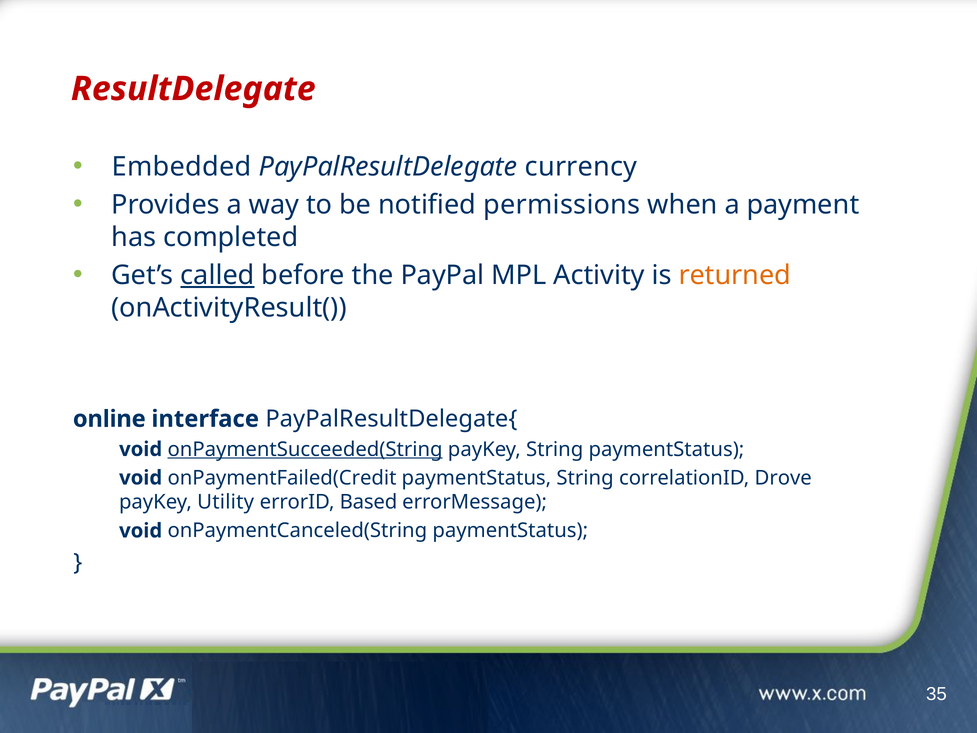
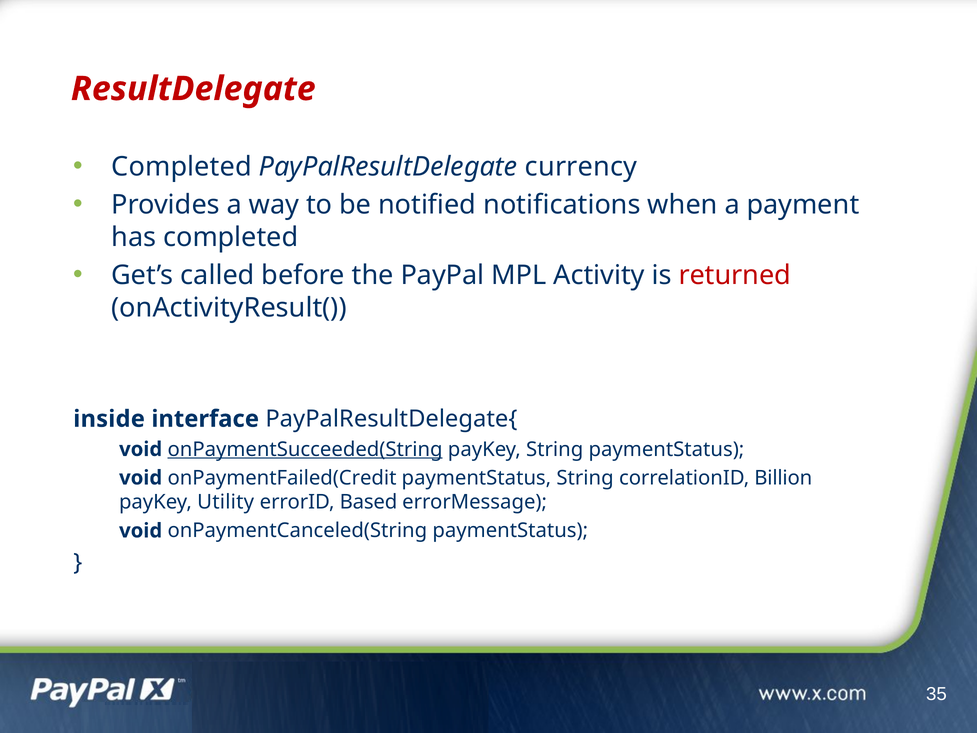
Embedded at (181, 167): Embedded -> Completed
permissions: permissions -> notifications
called underline: present -> none
returned colour: orange -> red
online: online -> inside
Drove: Drove -> Billion
